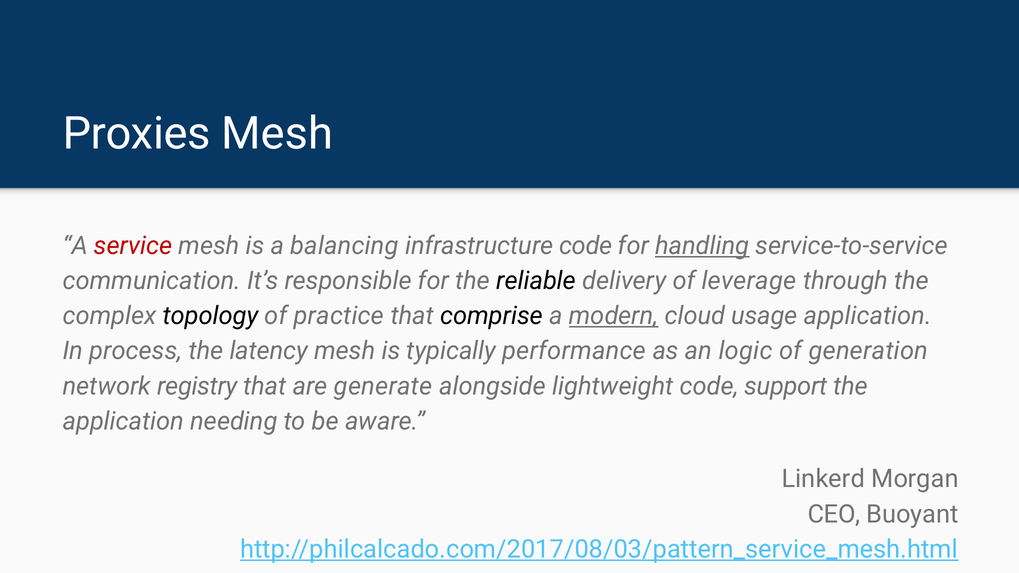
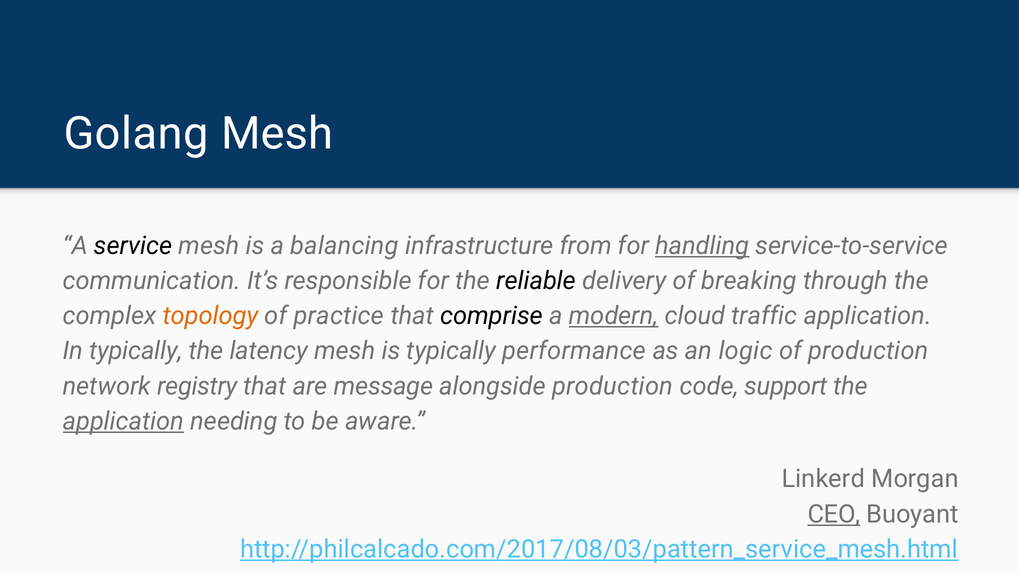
Proxies: Proxies -> Golang
service colour: red -> black
infrastructure code: code -> from
leverage: leverage -> breaking
topology colour: black -> orange
usage: usage -> traffic
In process: process -> typically
of generation: generation -> production
generate: generate -> message
alongside lightweight: lightweight -> production
application at (123, 421) underline: none -> present
CEO underline: none -> present
